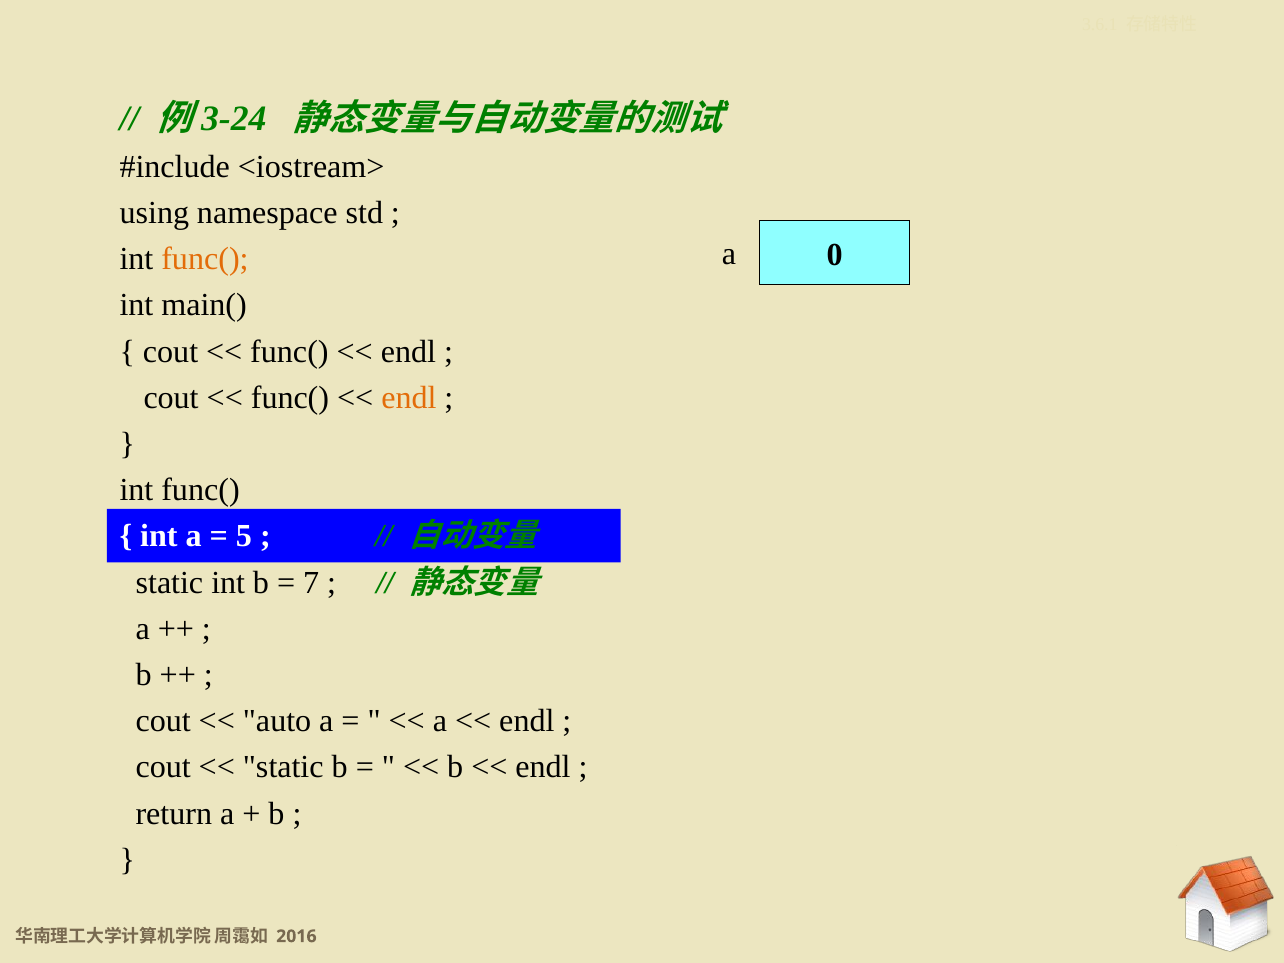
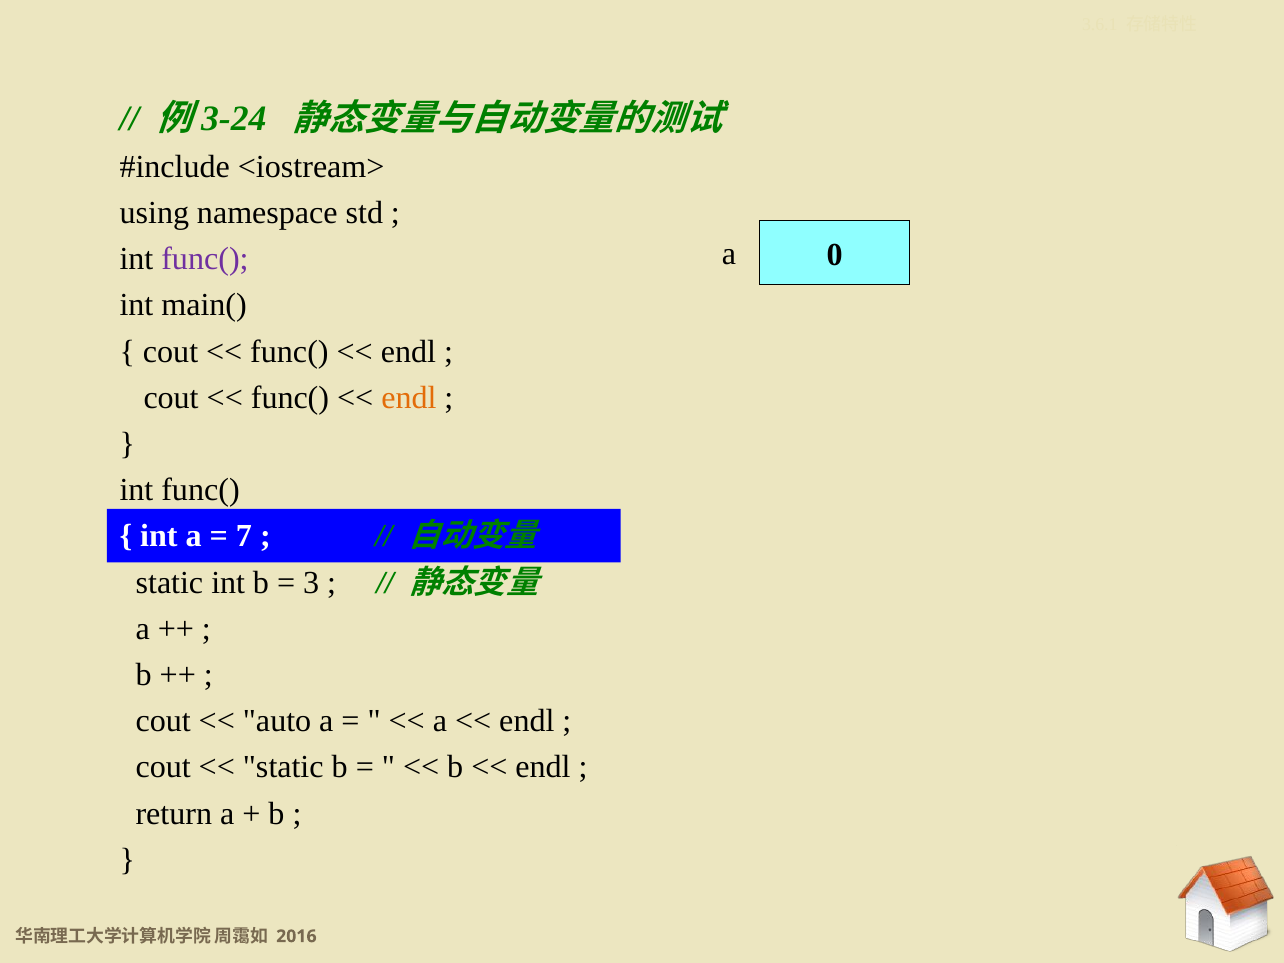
func( at (205, 259) colour: orange -> purple
5: 5 -> 7
7: 7 -> 3
